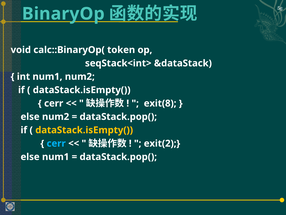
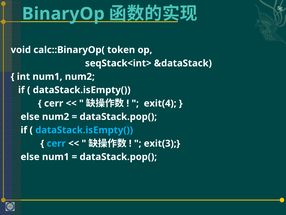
exit(8: exit(8 -> exit(4
dataStack.isEmpty( at (84, 130) colour: yellow -> light blue
exit(2: exit(2 -> exit(3
